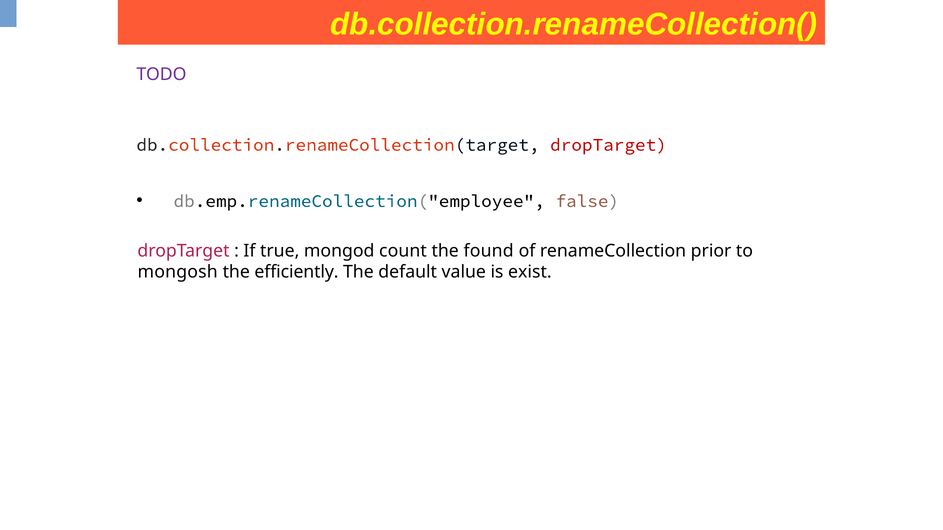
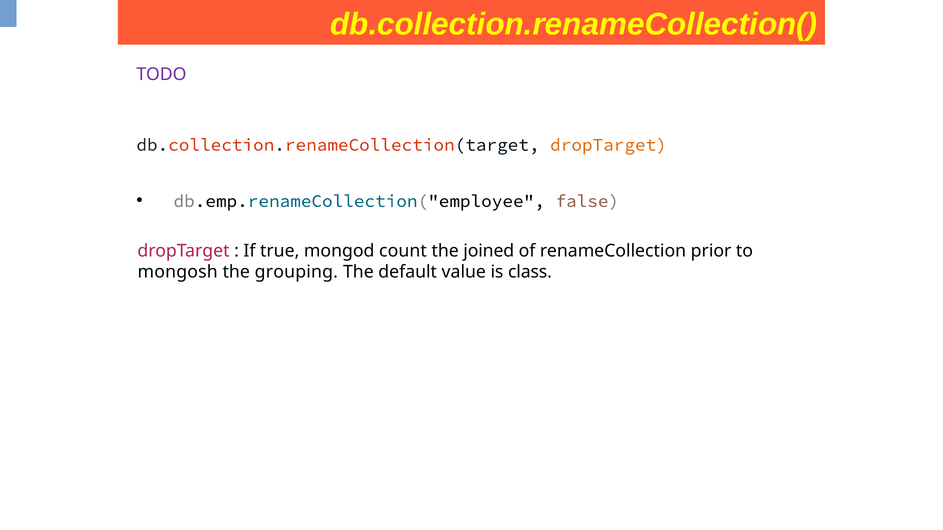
dropTarget at (608, 145) colour: red -> orange
found: found -> joined
efficiently: efficiently -> grouping
exist: exist -> class
